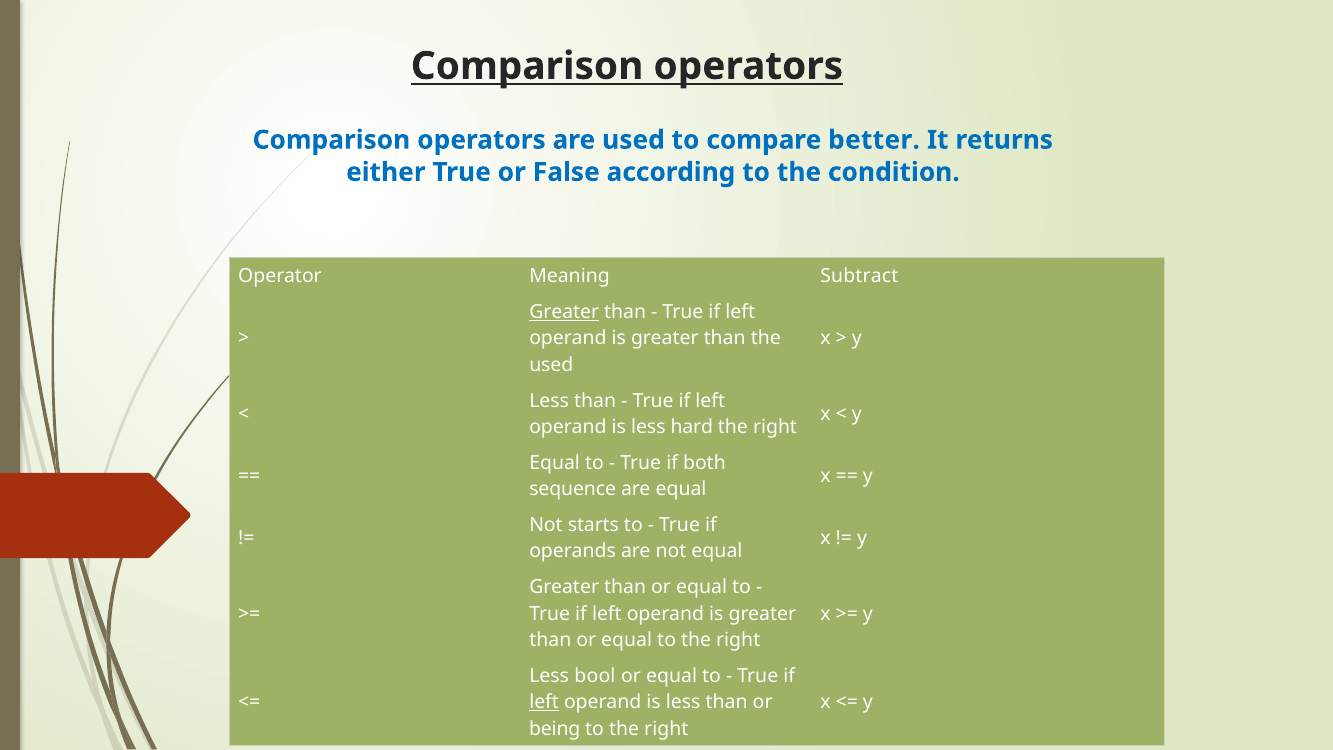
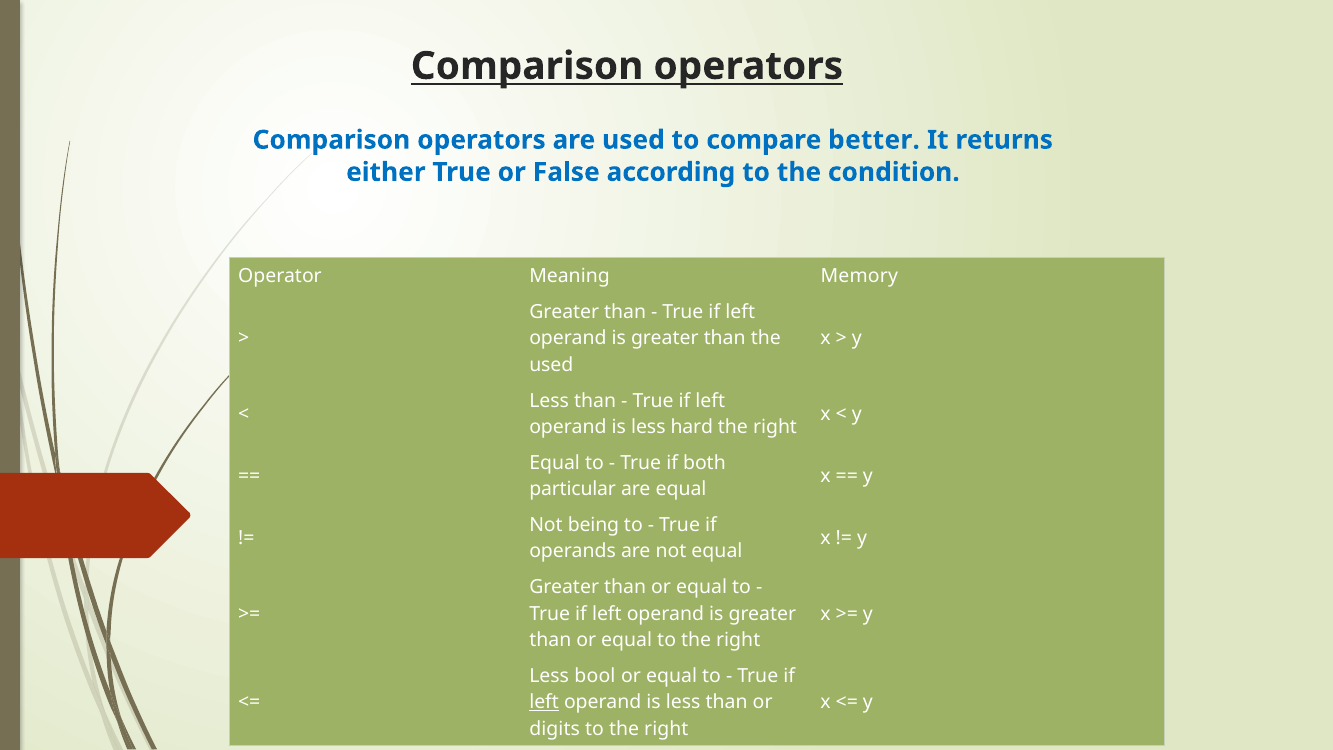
Subtract: Subtract -> Memory
Greater at (564, 312) underline: present -> none
sequence: sequence -> particular
starts: starts -> being
being: being -> digits
